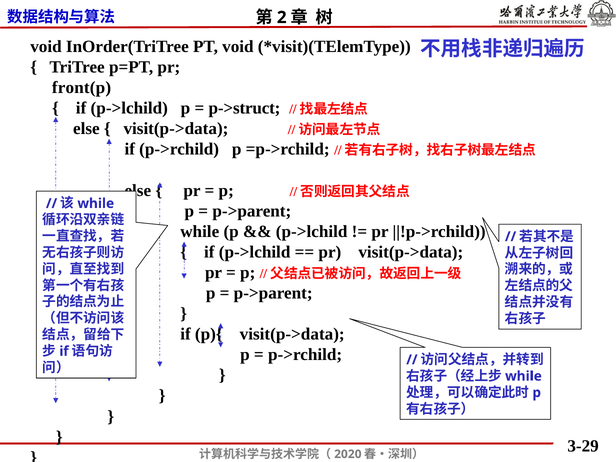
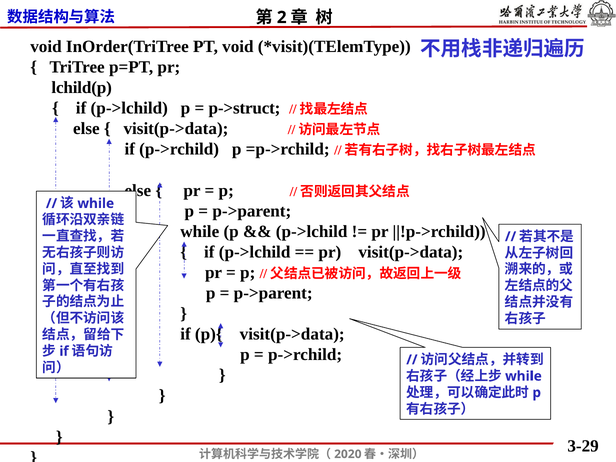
front(p: front(p -> lchild(p
